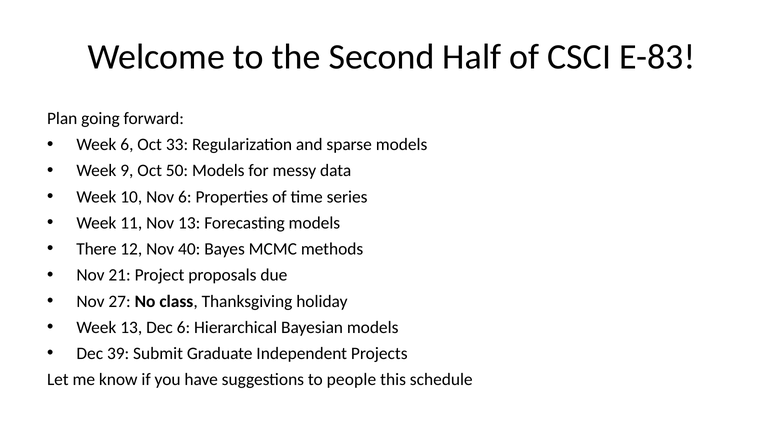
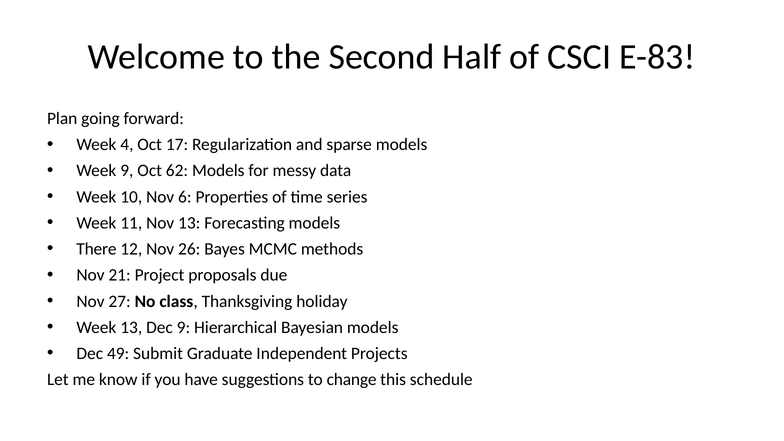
Week 6: 6 -> 4
33: 33 -> 17
50: 50 -> 62
40: 40 -> 26
Dec 6: 6 -> 9
39: 39 -> 49
people: people -> change
